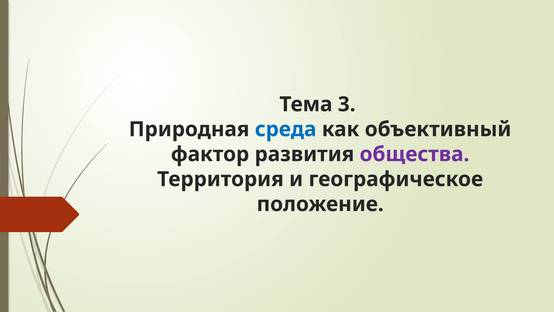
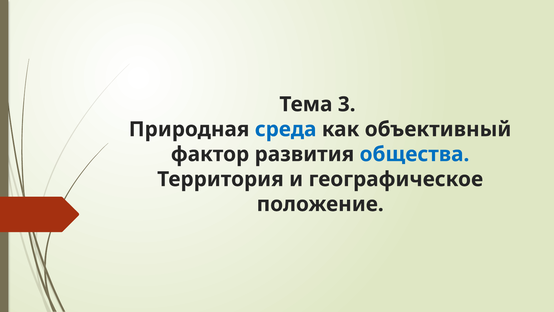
общества colour: purple -> blue
